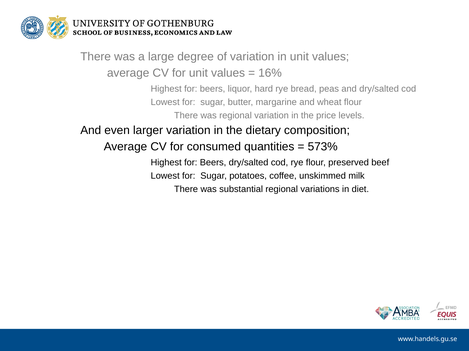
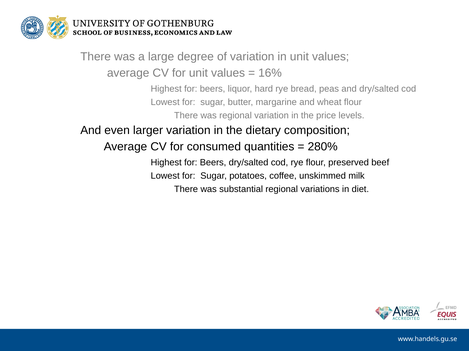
573%: 573% -> 280%
